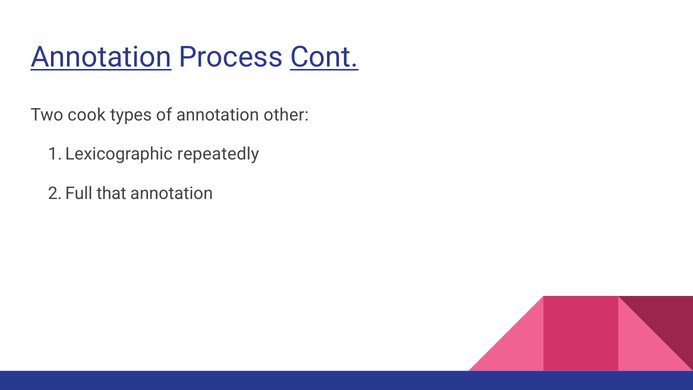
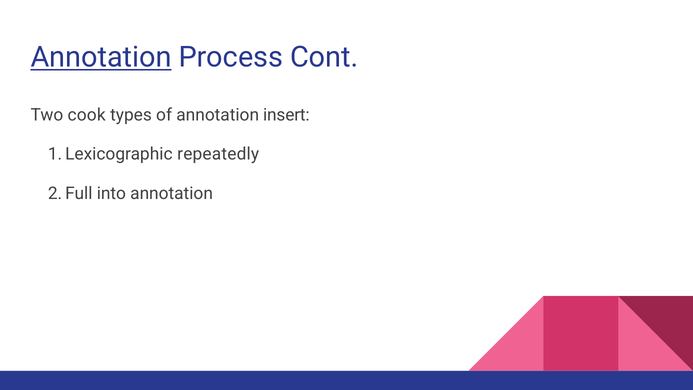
Cont underline: present -> none
other: other -> insert
that: that -> into
